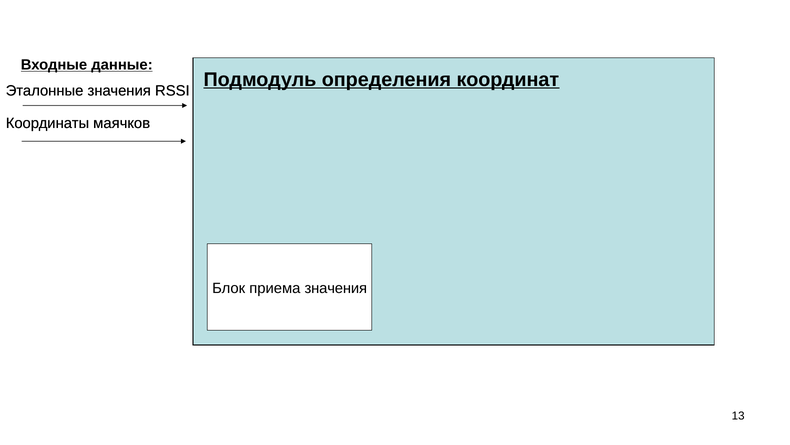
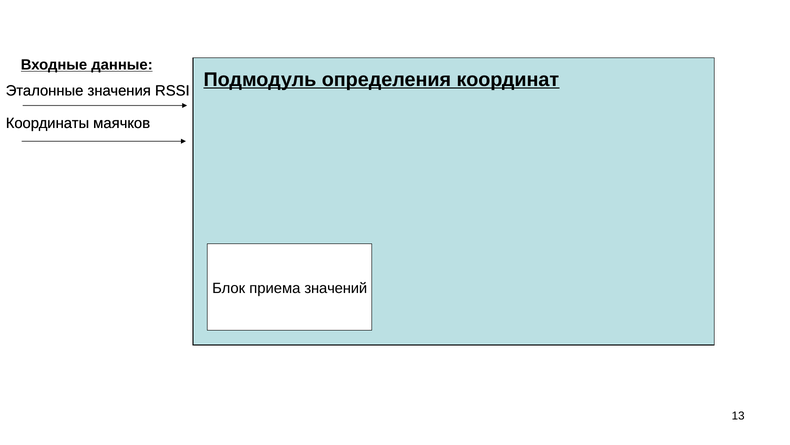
приема значения: значения -> значений
